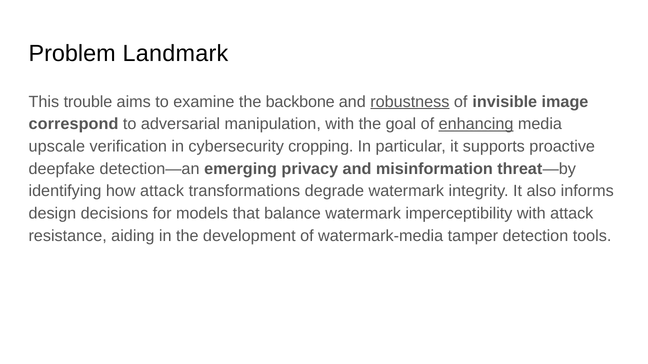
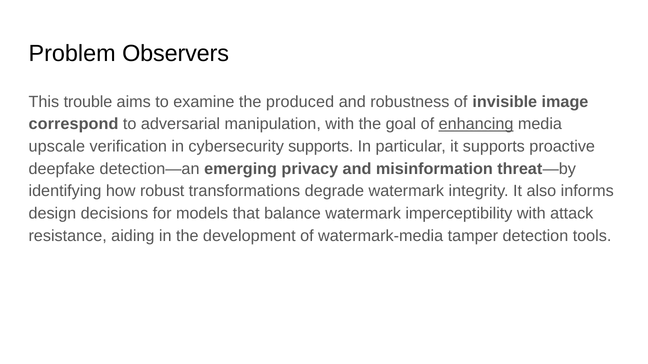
Landmark: Landmark -> Observers
backbone: backbone -> produced
robustness underline: present -> none
cybersecurity cropping: cropping -> supports
how attack: attack -> robust
